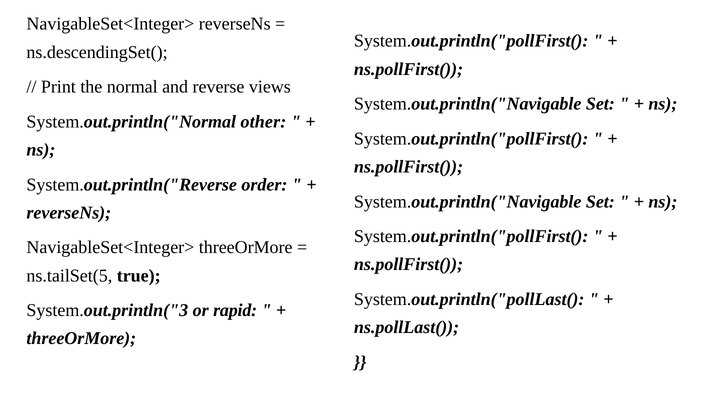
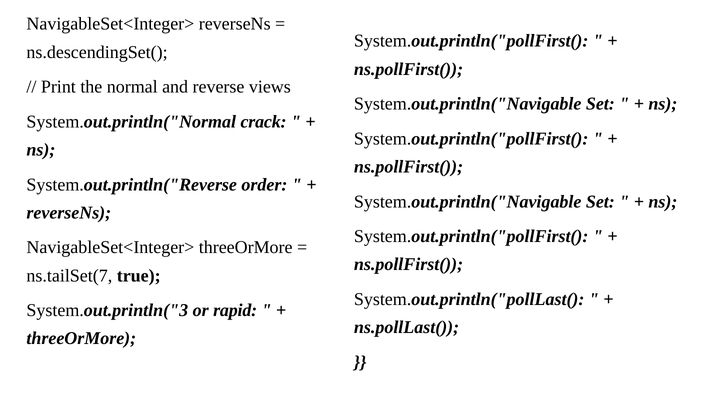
other: other -> crack
ns.tailSet(5: ns.tailSet(5 -> ns.tailSet(7
